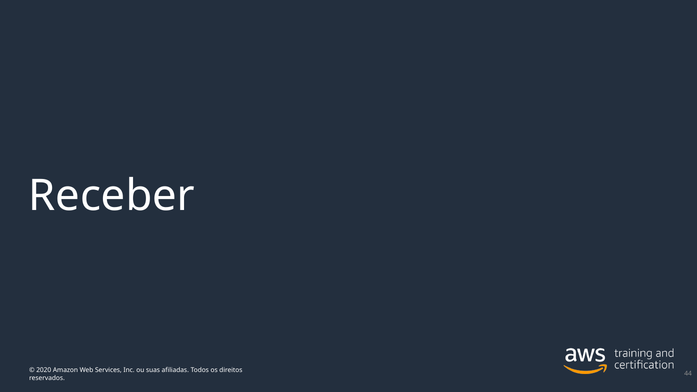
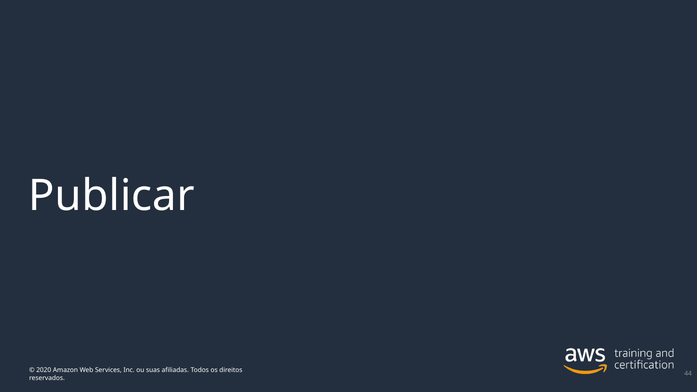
Receber: Receber -> Publicar
